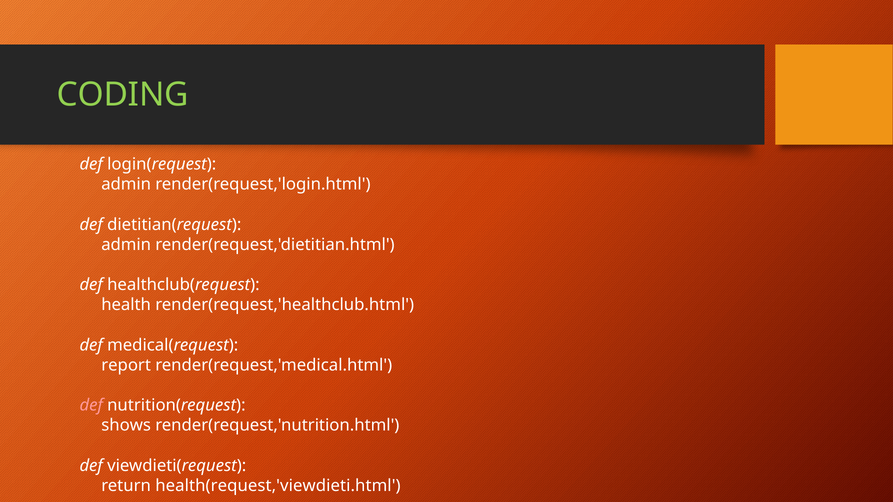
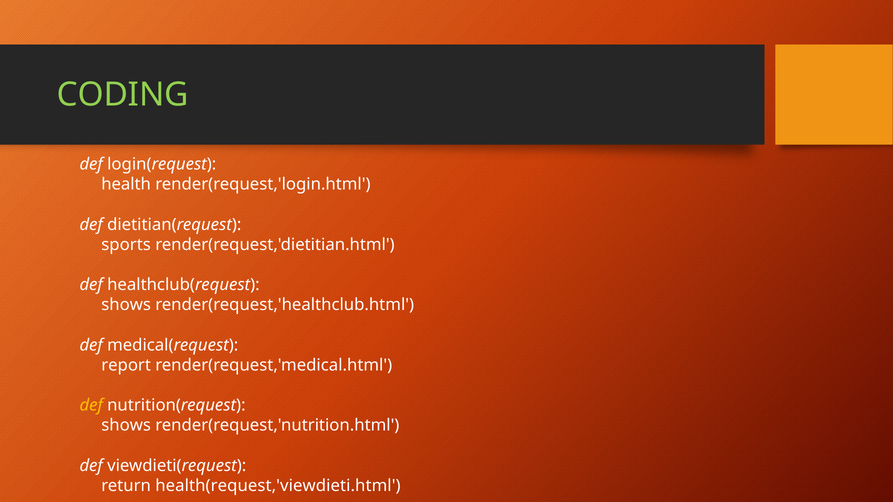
admin at (126, 185): admin -> health
admin at (126, 245): admin -> sports
health at (126, 305): health -> shows
def at (91, 406) colour: pink -> yellow
